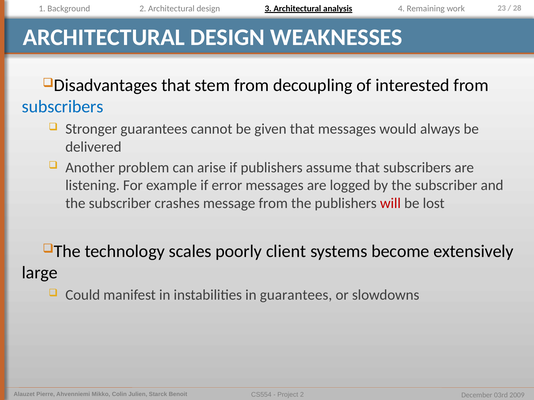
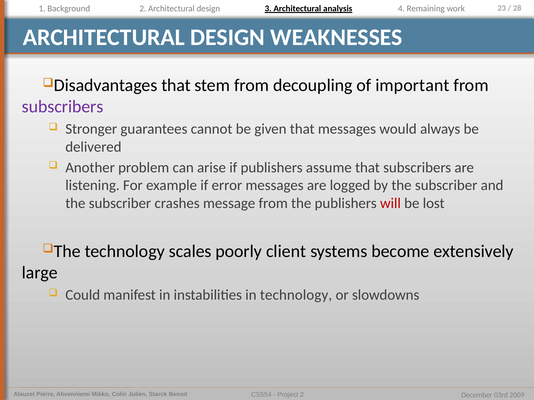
interested: interested -> important
subscribers at (63, 107) colour: blue -> purple
in guarantees: guarantees -> technology
